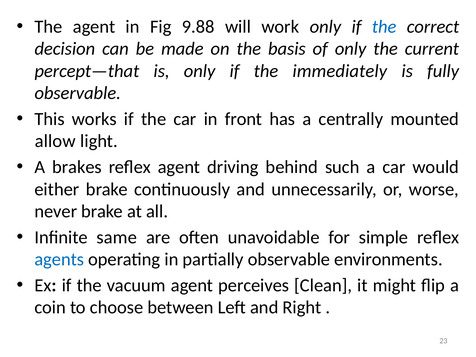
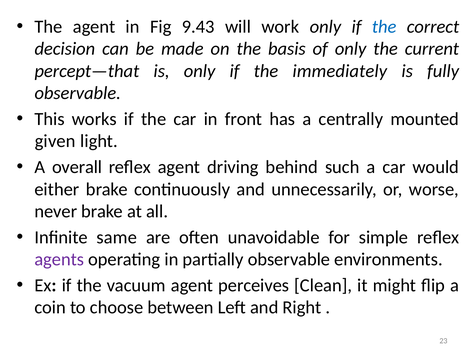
9.88: 9.88 -> 9.43
allow: allow -> given
brakes: brakes -> overall
agents colour: blue -> purple
